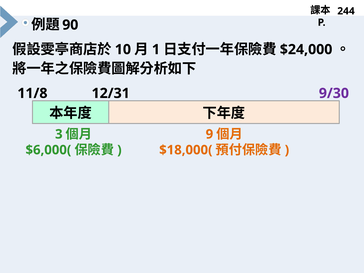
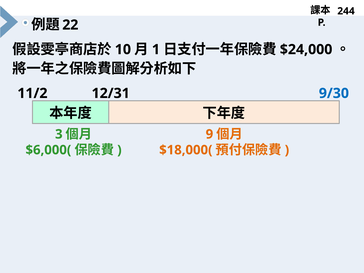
90: 90 -> 22
11/8: 11/8 -> 11/2
9/30 colour: purple -> blue
